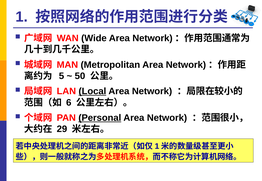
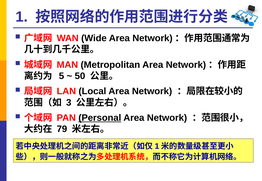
Local underline: present -> none
6: 6 -> 3
29: 29 -> 79
